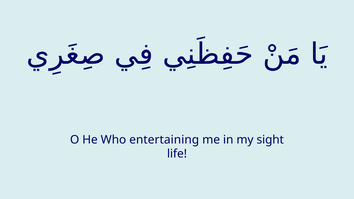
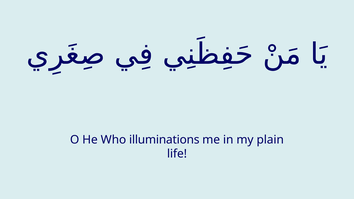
entertaining: entertaining -> illuminations
sight: sight -> plain
